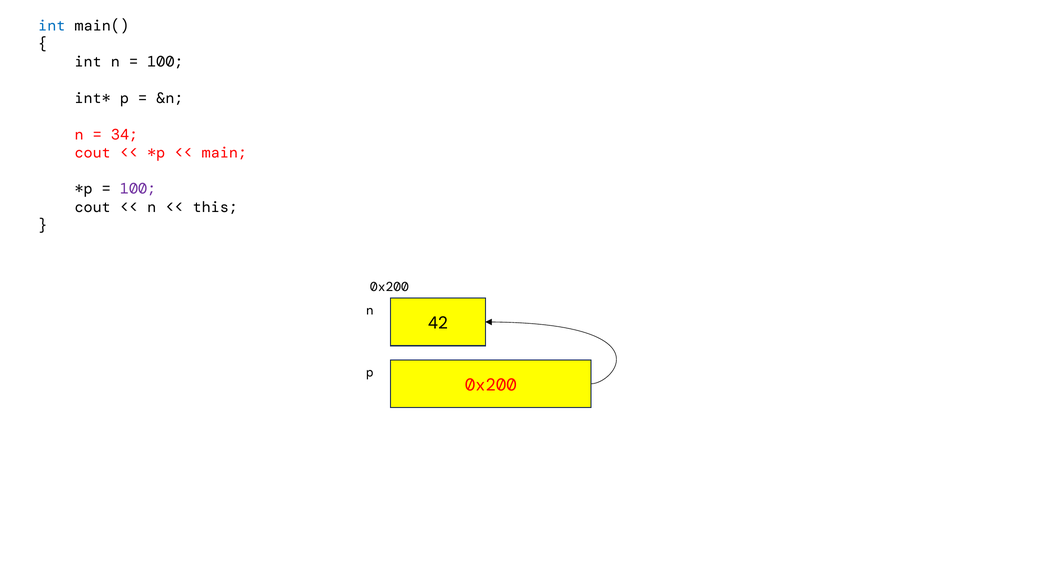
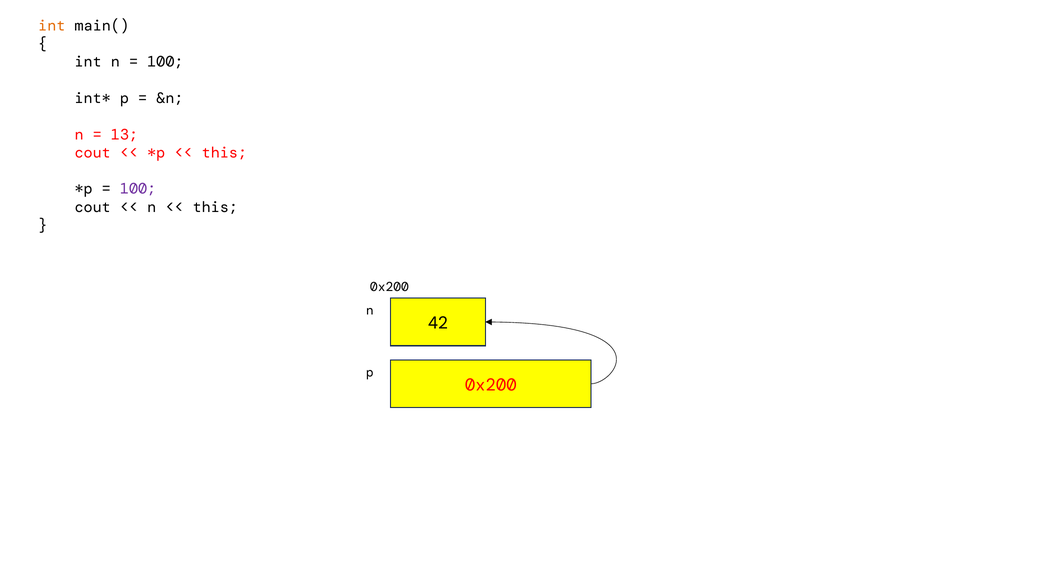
int at (52, 26) colour: blue -> orange
34: 34 -> 13
main at (224, 153): main -> this
